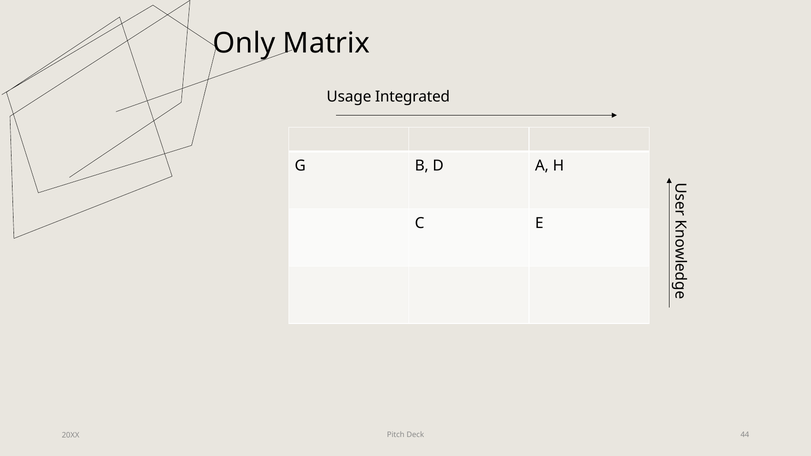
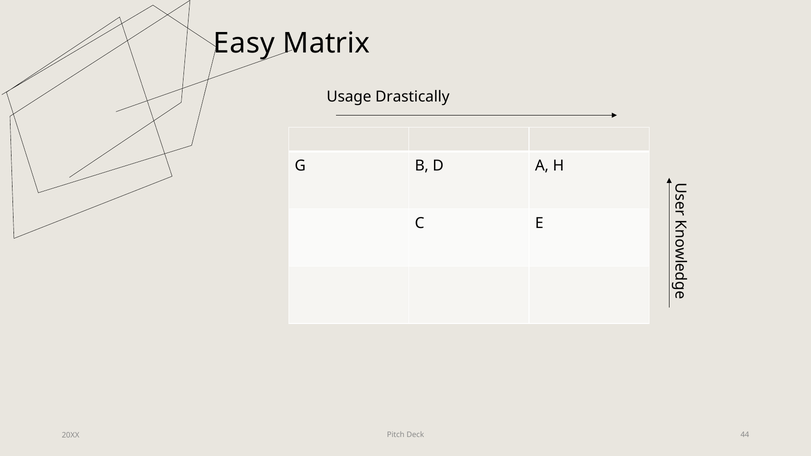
Only: Only -> Easy
Integrated: Integrated -> Drastically
